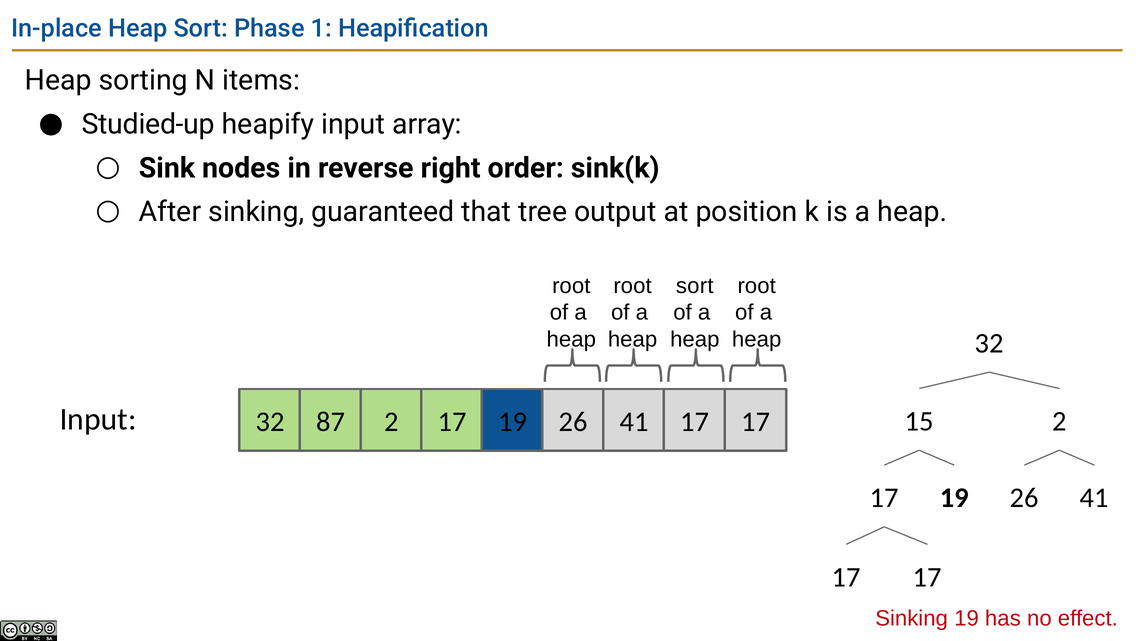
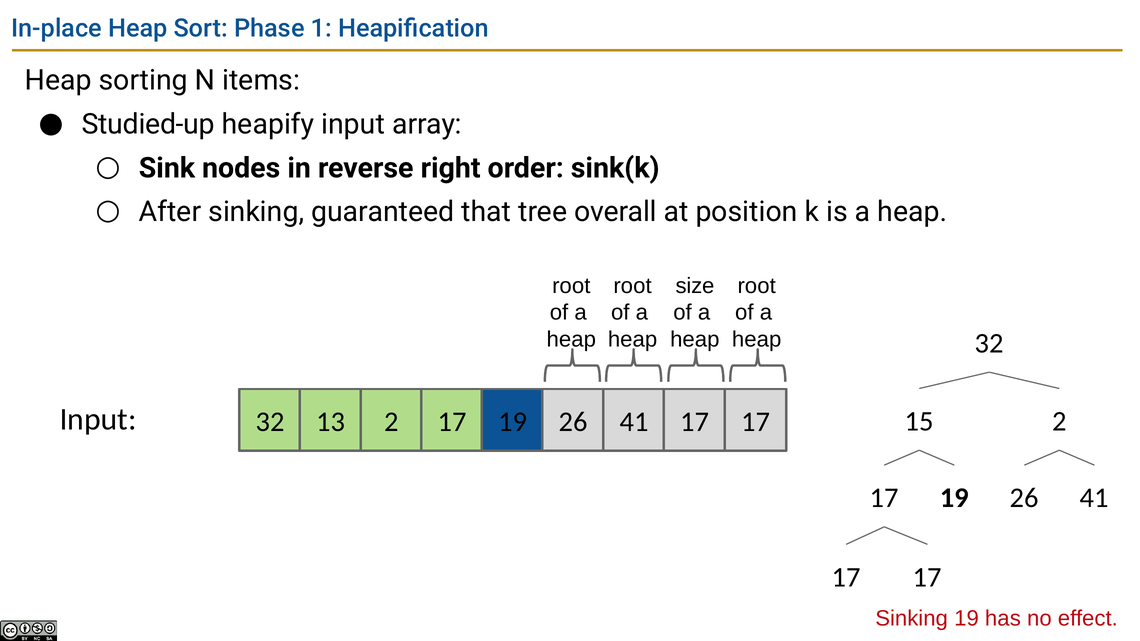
output: output -> overall
sort at (695, 286): sort -> size
87: 87 -> 13
